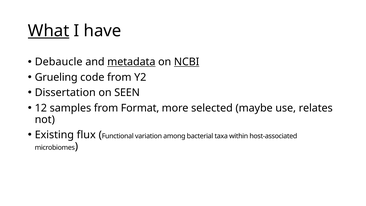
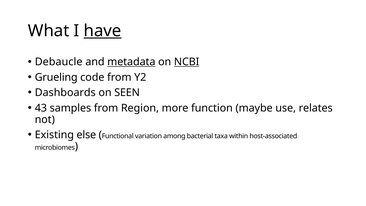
What underline: present -> none
have underline: none -> present
Dissertation: Dissertation -> Dashboards
12: 12 -> 43
Format: Format -> Region
selected: selected -> function
flux: flux -> else
